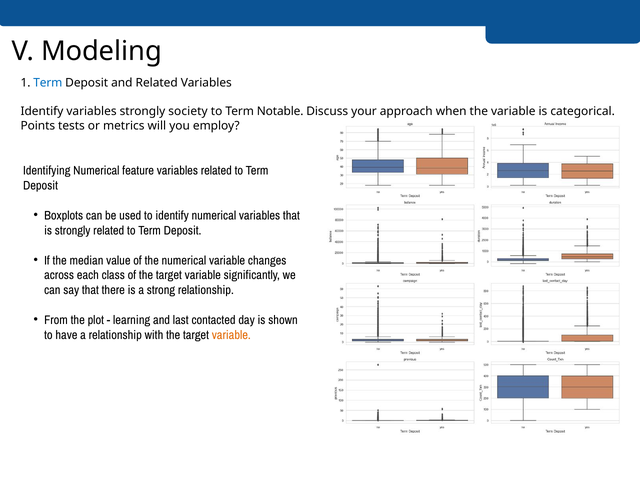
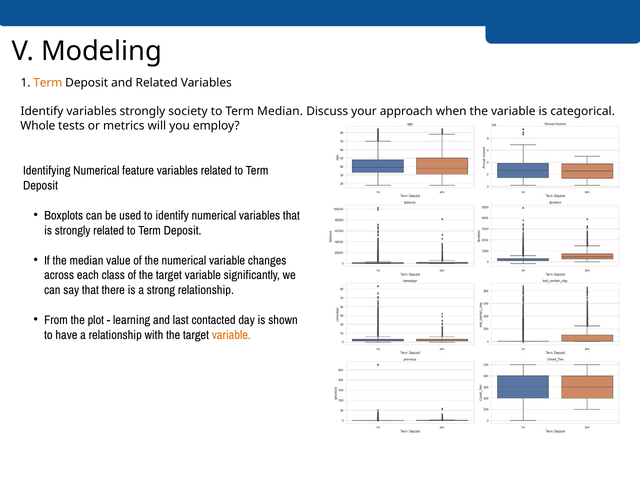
Term at (48, 83) colour: blue -> orange
Term Notable: Notable -> Median
Points: Points -> Whole
